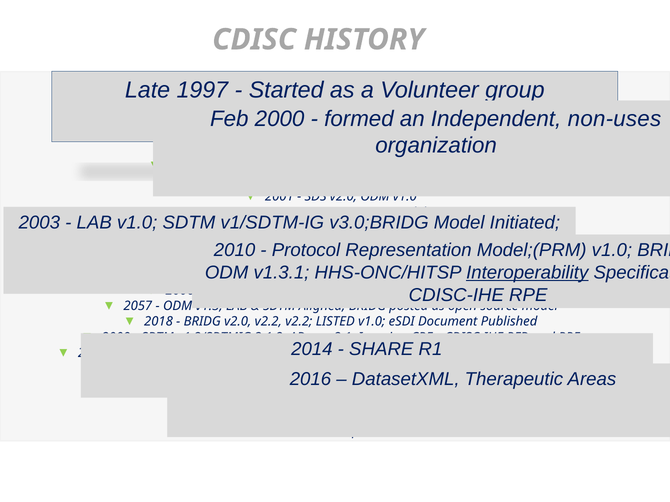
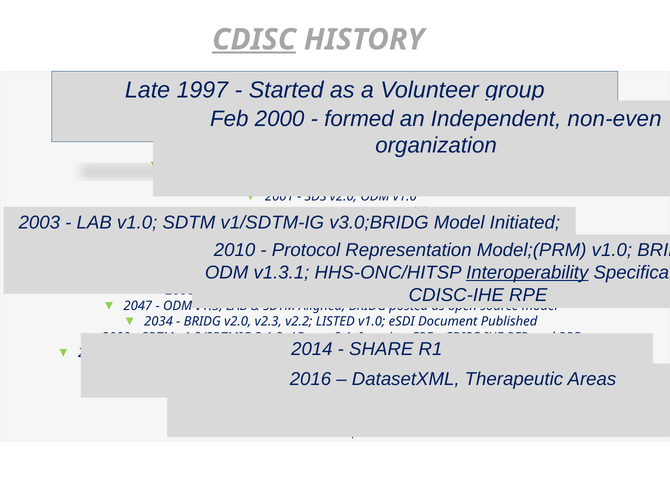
CDISC underline: none -> present
non-uses: non-uses -> non-even
2057: 2057 -> 2047
2018: 2018 -> 2034
v2.0 v2.2: v2.2 -> v2.3
